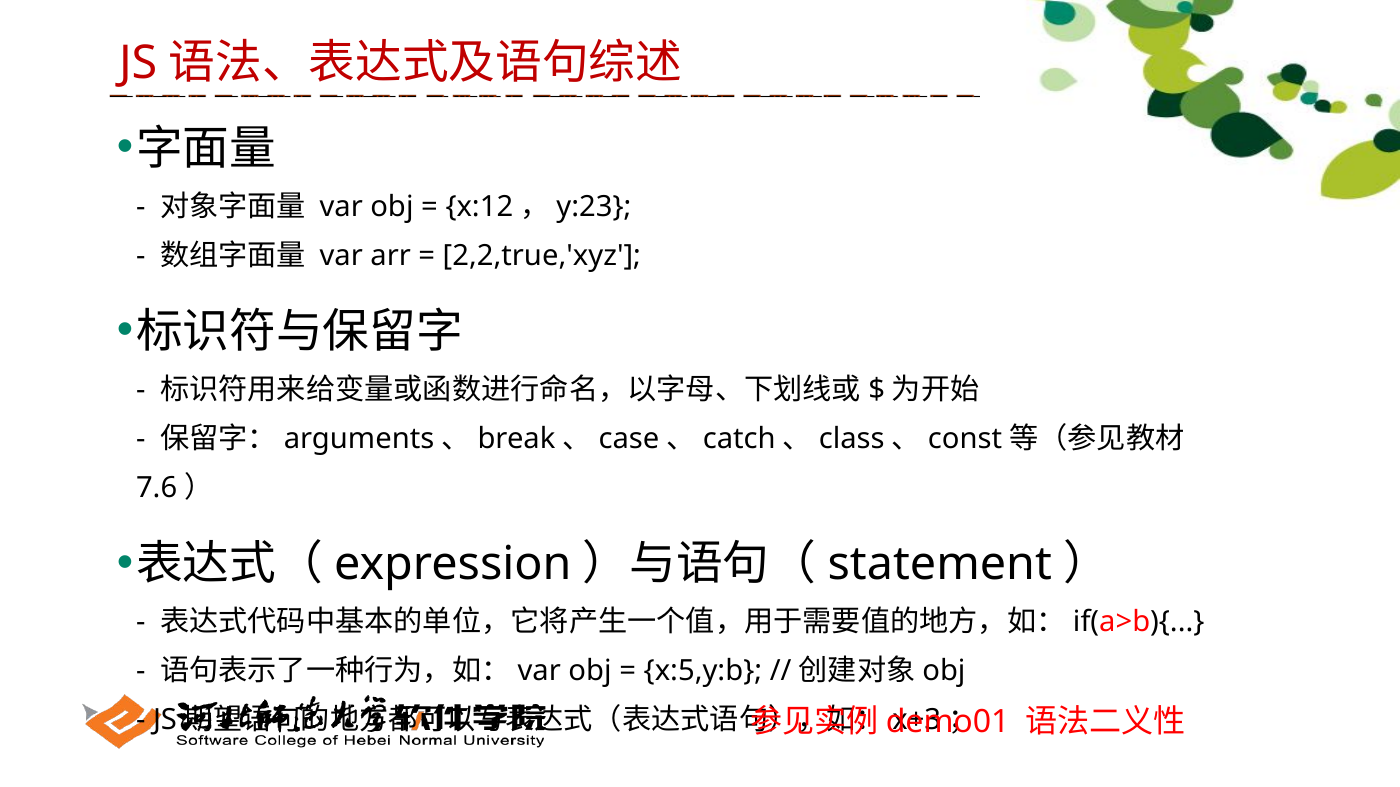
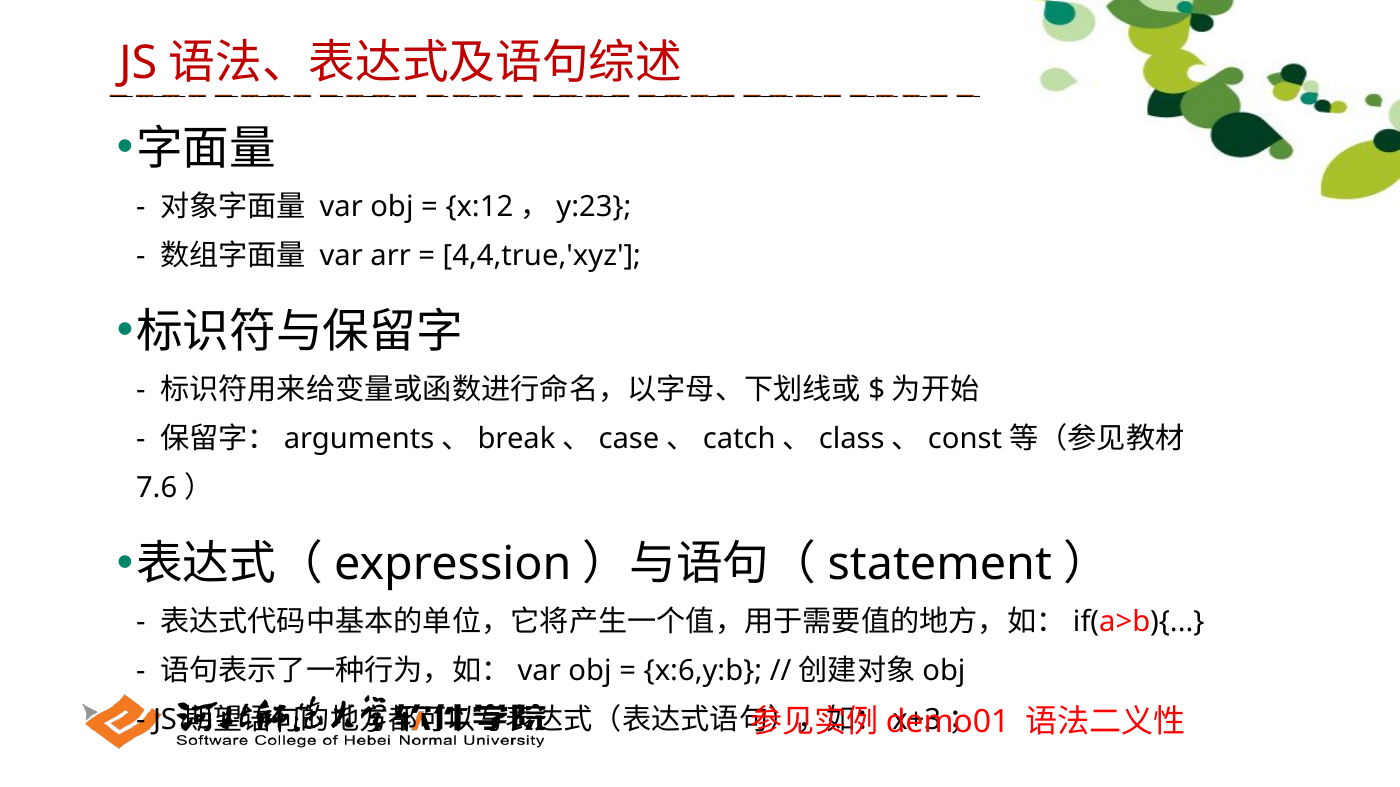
2,2,true,'xyz: 2,2,true,'xyz -> 4,4,true,'xyz
x:5,y:b: x:5,y:b -> x:6,y:b
